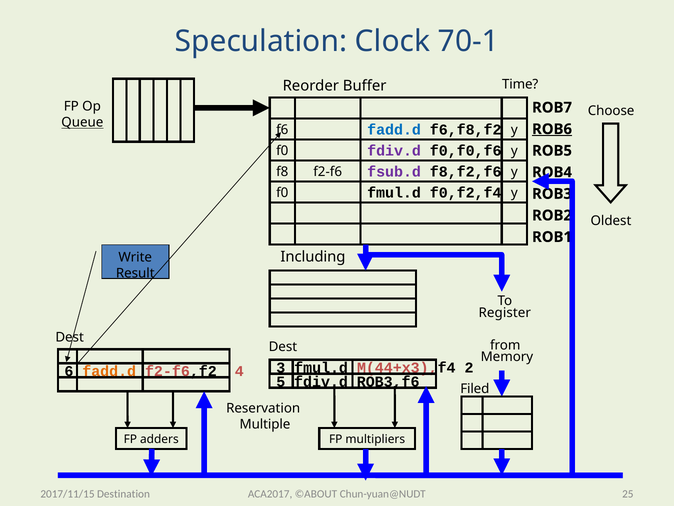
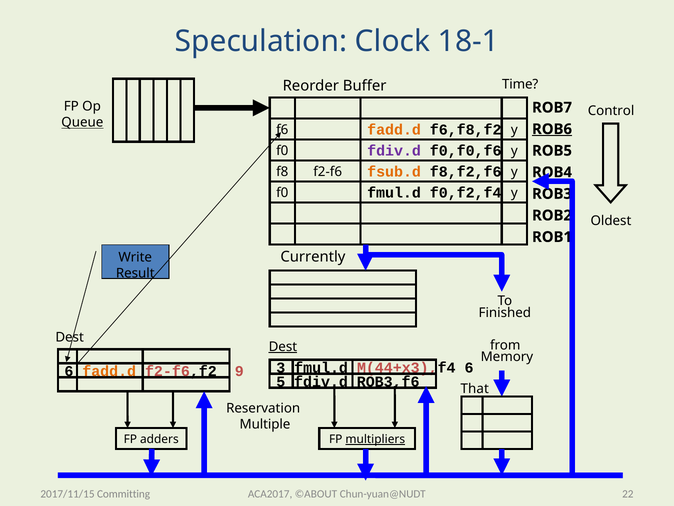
70-1: 70-1 -> 18-1
Choose: Choose -> Control
fadd.d at (394, 130) colour: blue -> orange
fsub.d colour: purple -> orange
Including: Including -> Currently
Register: Register -> Finished
Dest at (283, 346) underline: none -> present
M(44+x3),f4 2: 2 -> 6
4: 4 -> 9
Filed: Filed -> That
multipliers underline: none -> present
25: 25 -> 22
Destination: Destination -> Committing
